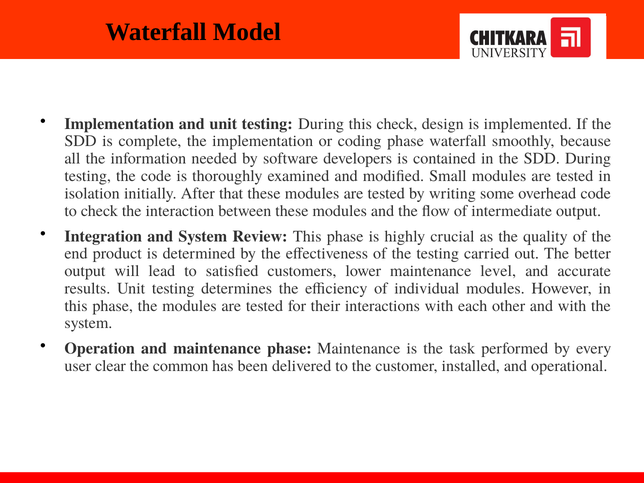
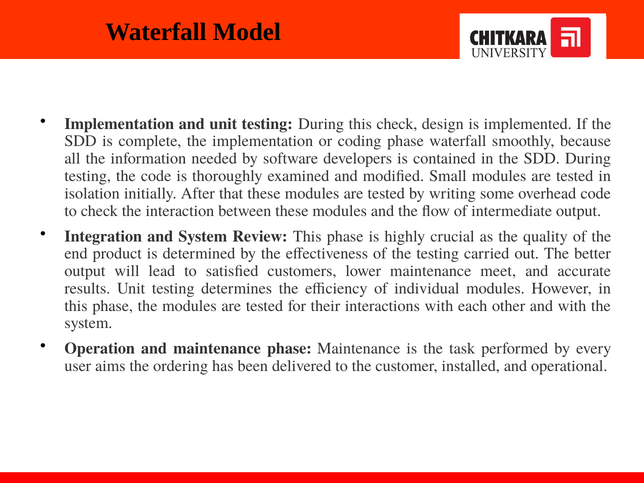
level: level -> meet
clear: clear -> aims
common: common -> ordering
